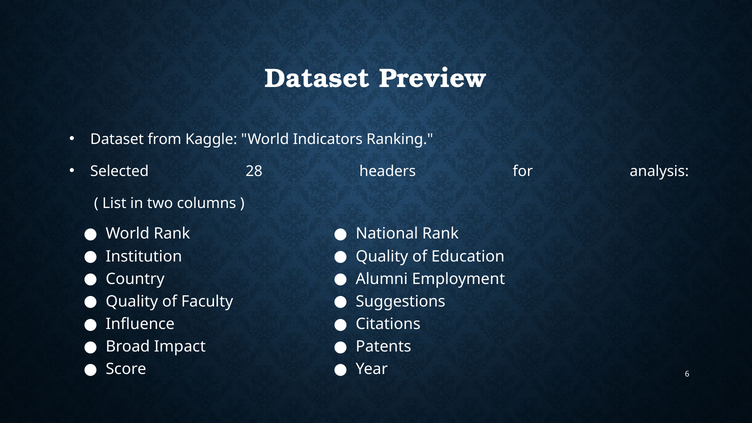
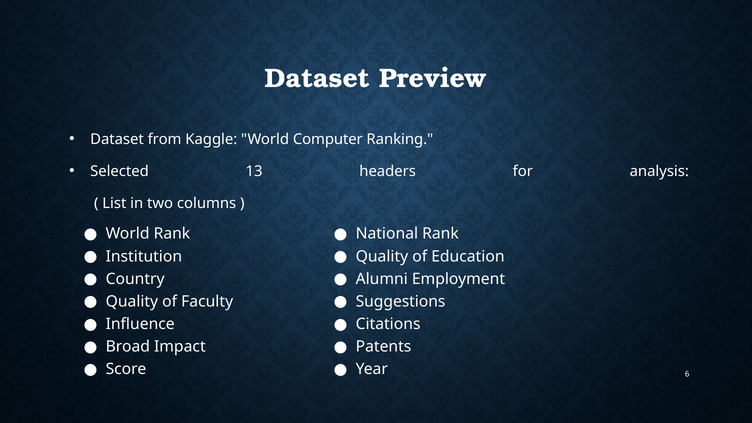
Indicators: Indicators -> Computer
28: 28 -> 13
